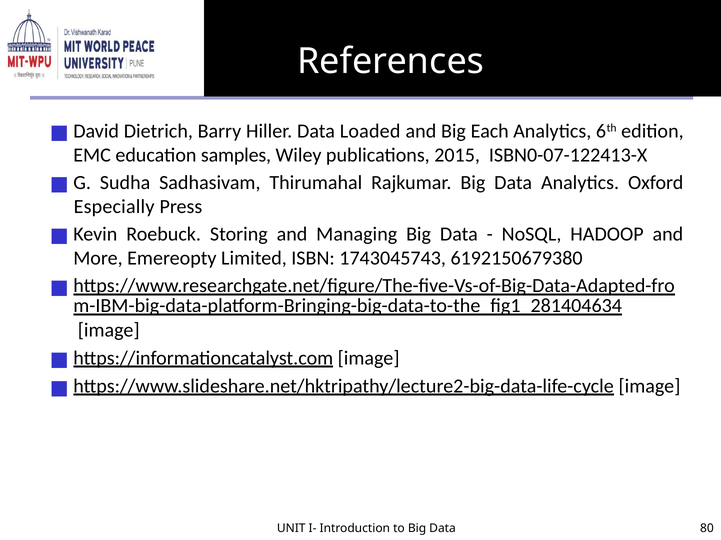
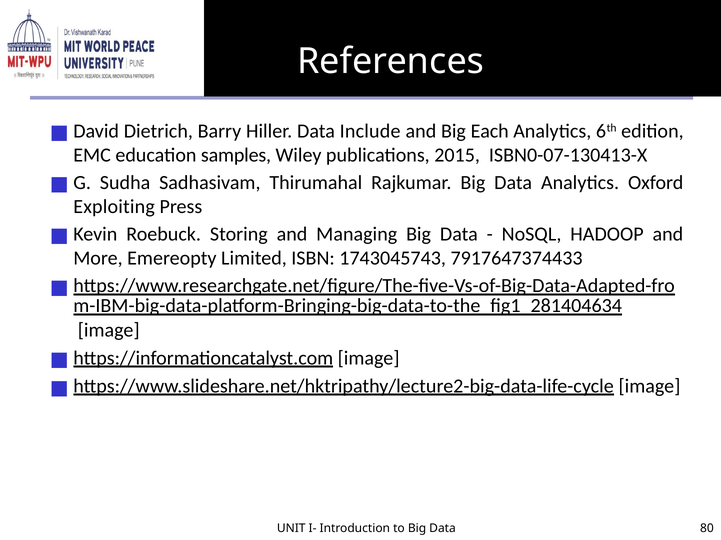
Loaded: Loaded -> Include
ISBN0-07-122413-X: ISBN0-07-122413-X -> ISBN0-07-130413-X
Especially: Especially -> Exploiting
6192150679380: 6192150679380 -> 7917647374433
